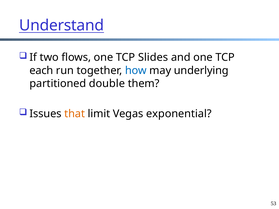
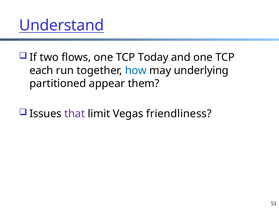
Slides: Slides -> Today
double: double -> appear
that colour: orange -> purple
exponential: exponential -> friendliness
